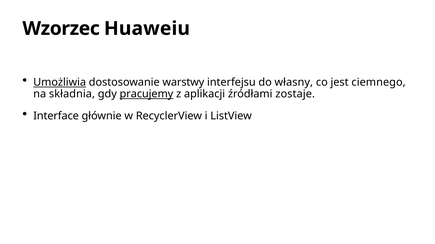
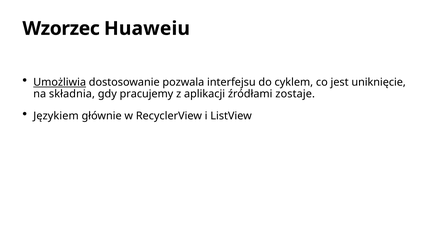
warstwy: warstwy -> pozwala
własny: własny -> cyklem
ciemnego: ciemnego -> uniknięcie
pracujemy underline: present -> none
Interface: Interface -> Językiem
